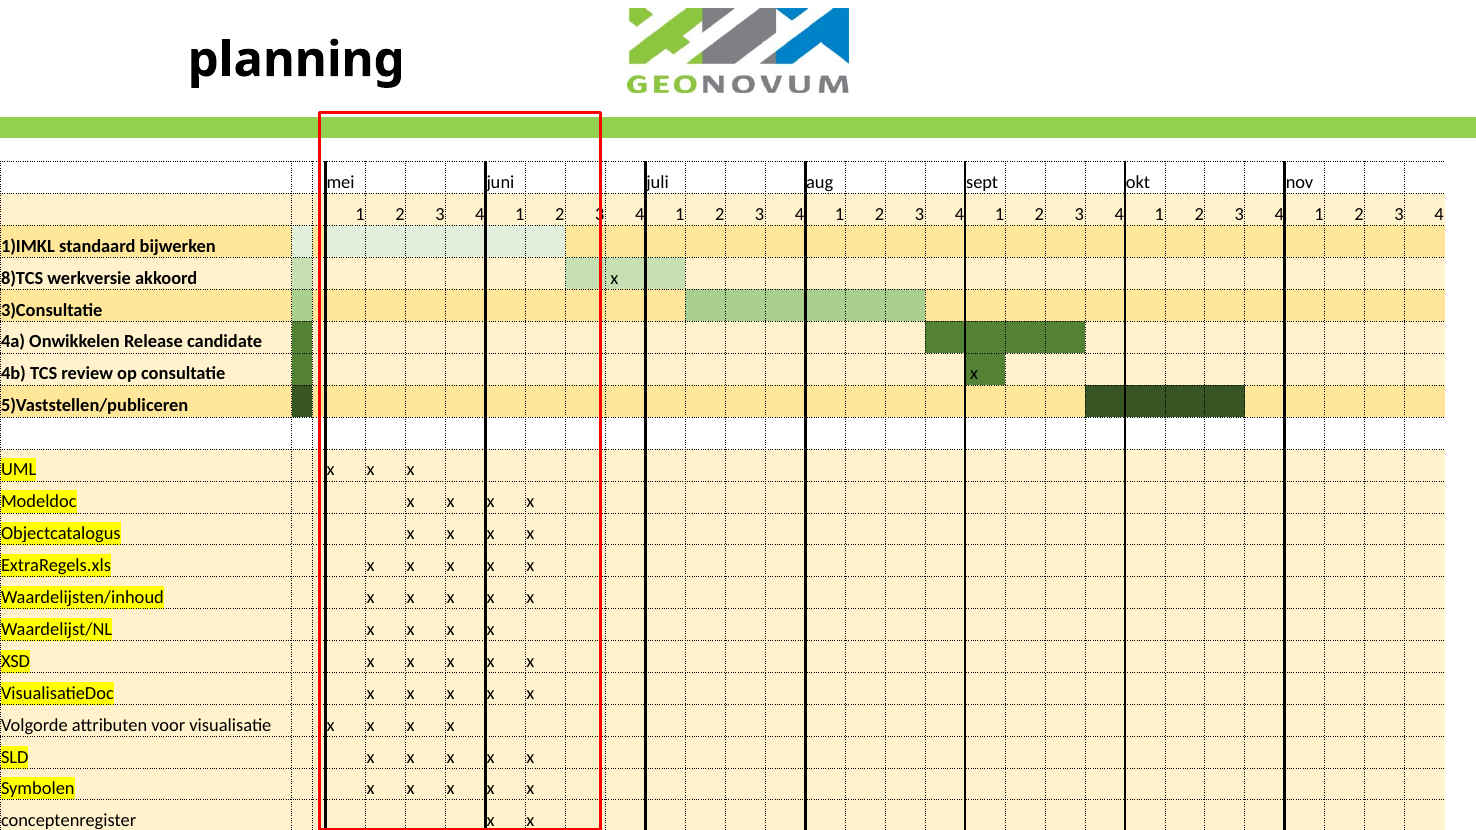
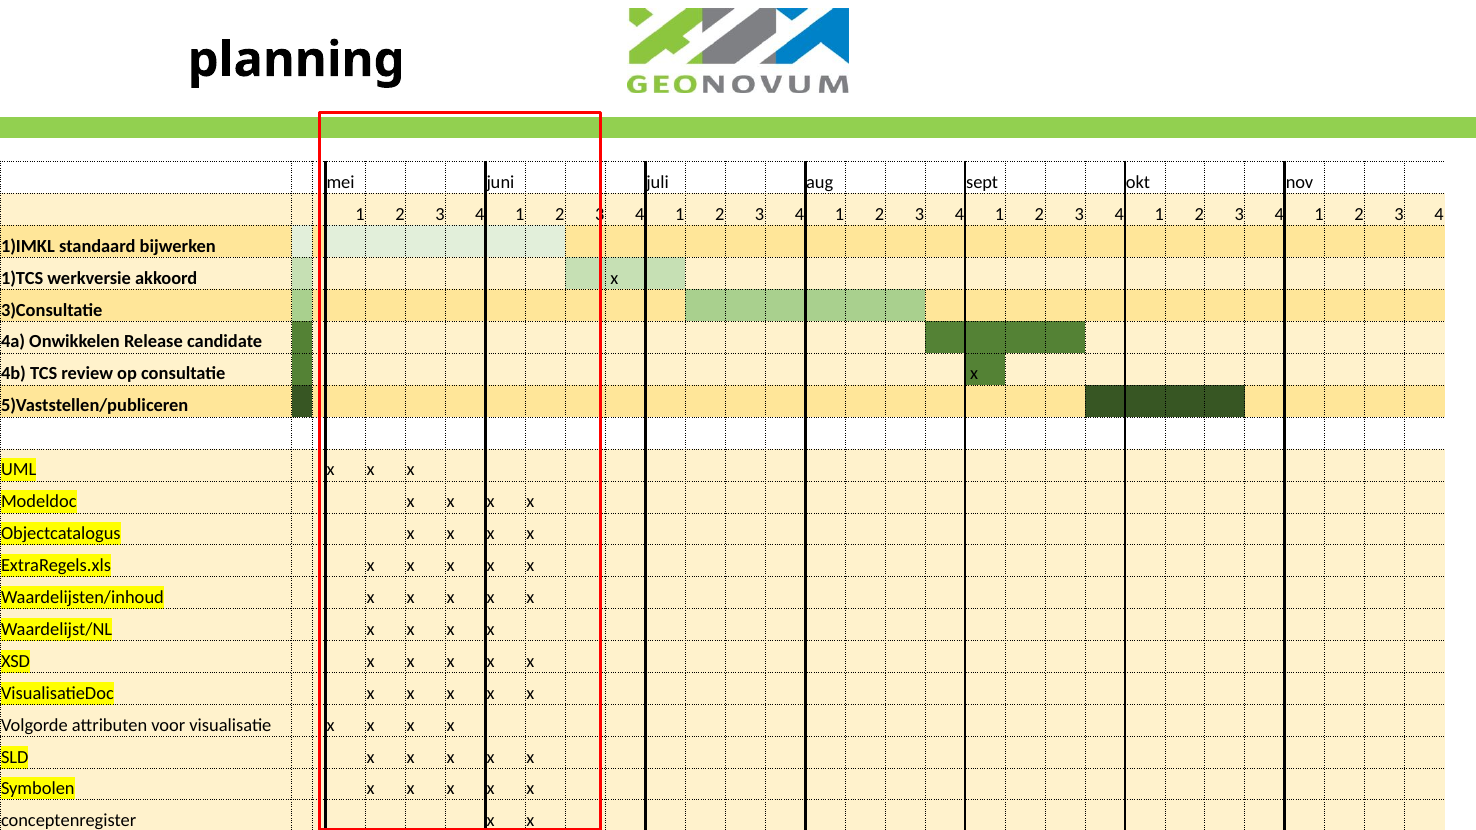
8)TCS: 8)TCS -> 1)TCS
